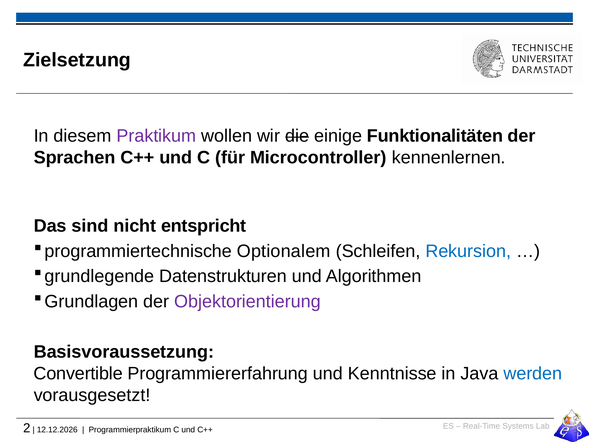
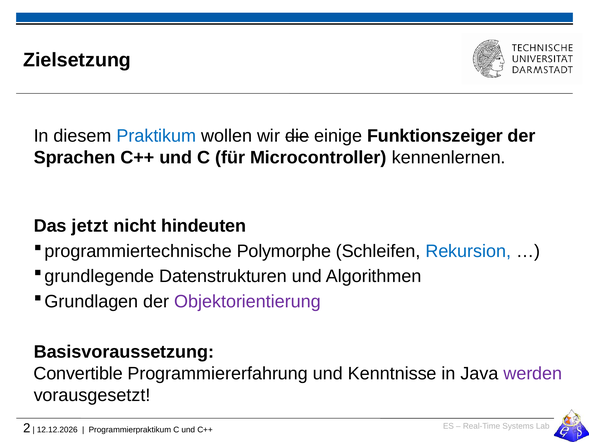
Praktikum colour: purple -> blue
Funktionalitäten: Funktionalitäten -> Funktionszeiger
sind: sind -> jetzt
entspricht: entspricht -> hindeuten
Optionalem: Optionalem -> Polymorphe
werden colour: blue -> purple
